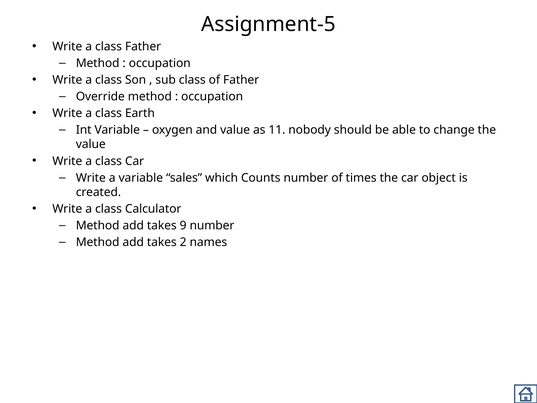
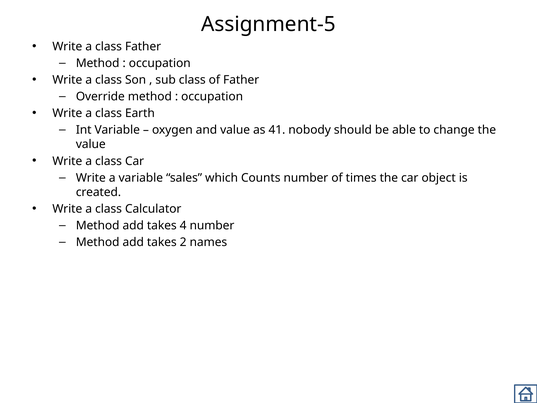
11: 11 -> 41
9: 9 -> 4
